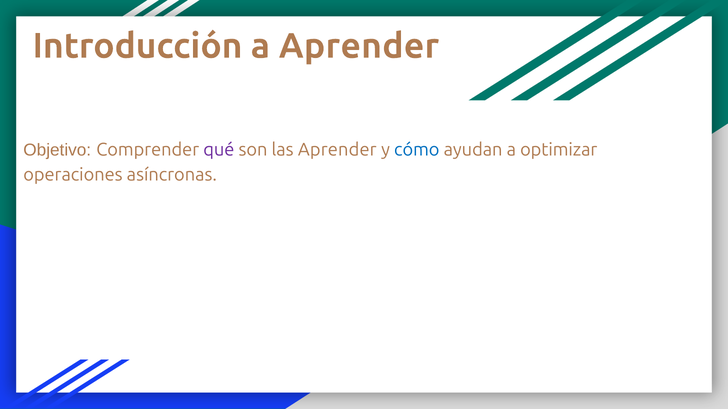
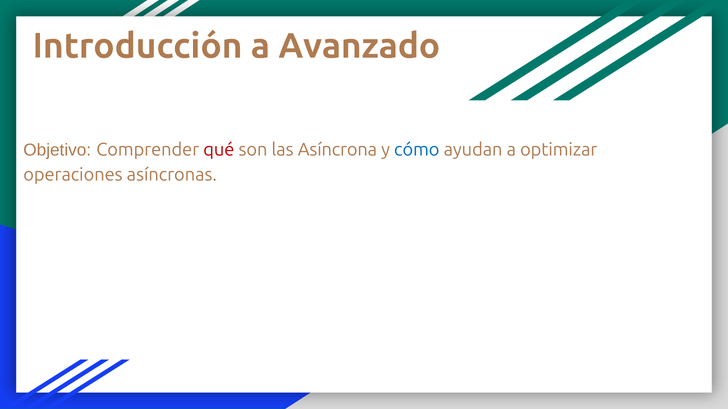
a Aprender: Aprender -> Avanzado
qué colour: purple -> red
las Aprender: Aprender -> Asíncrona
